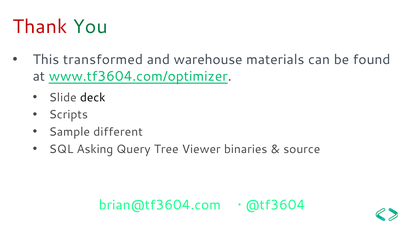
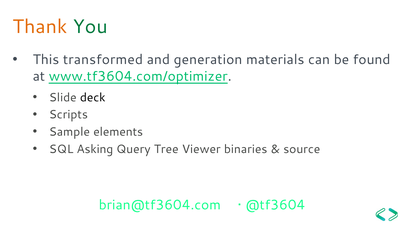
Thank colour: red -> orange
warehouse: warehouse -> generation
different: different -> elements
